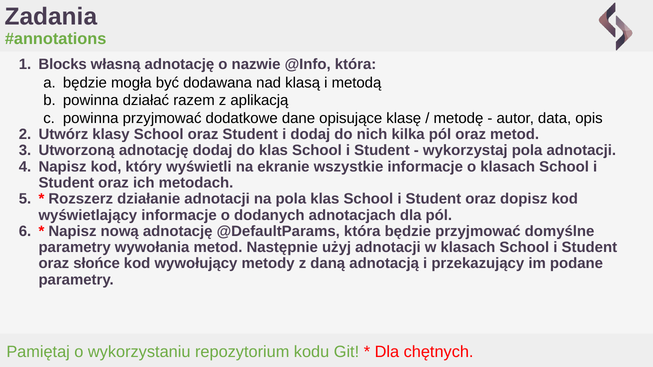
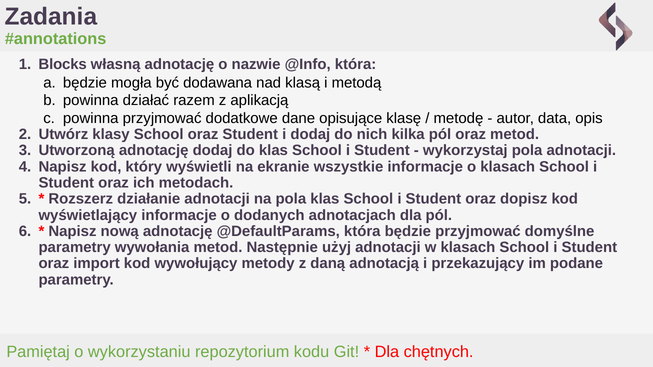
słońce: słońce -> import
